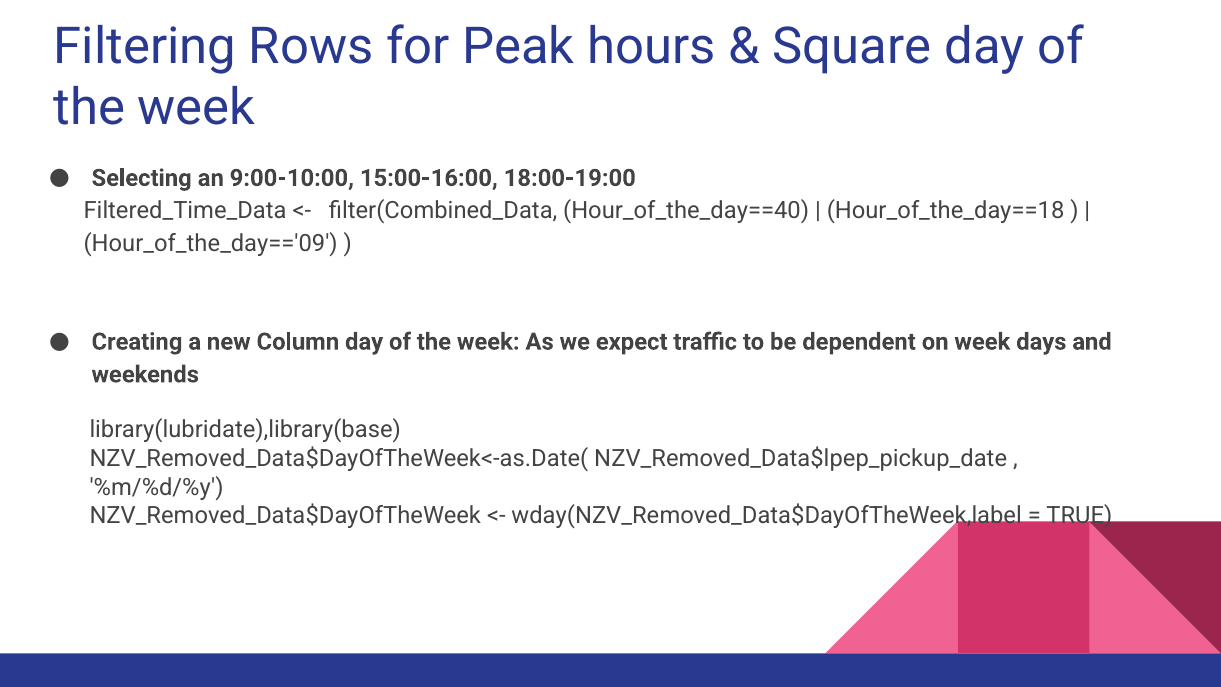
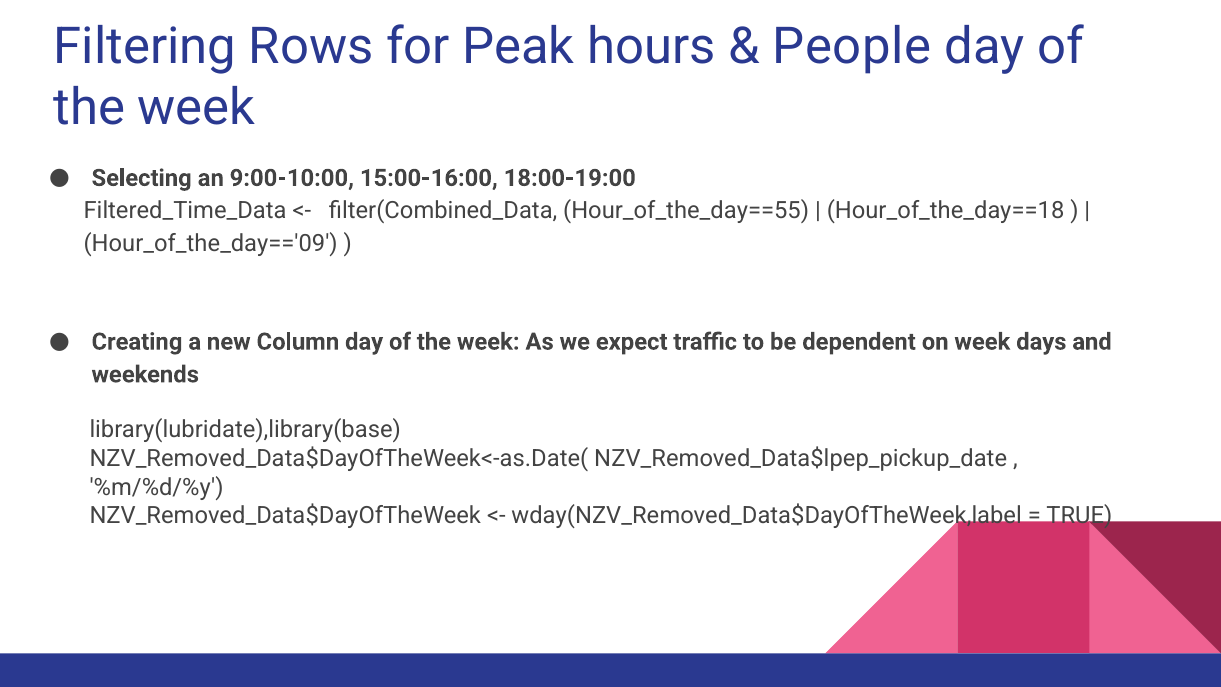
Square: Square -> People
Hour_of_the_day==40: Hour_of_the_day==40 -> Hour_of_the_day==55
